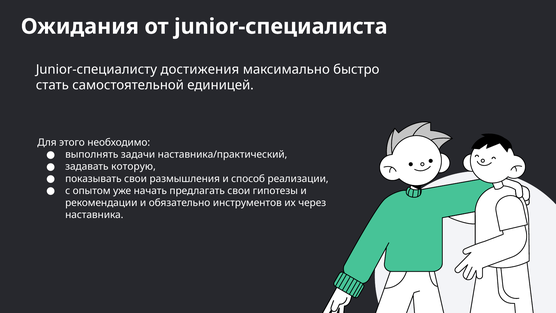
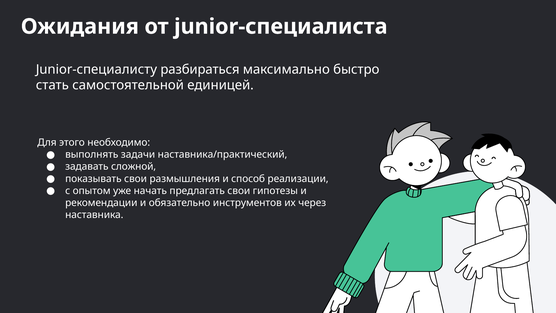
достижения: достижения -> разбираться
которую: которую -> сложной
